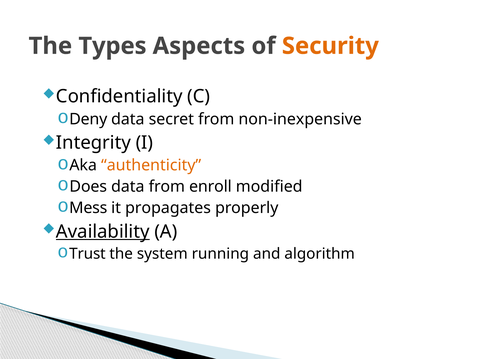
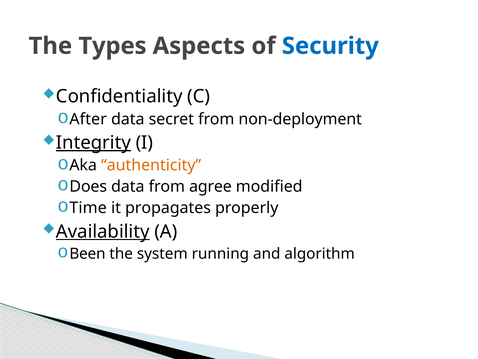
Security colour: orange -> blue
Deny: Deny -> After
non-inexpensive: non-inexpensive -> non-deployment
Integrity underline: none -> present
enroll: enroll -> agree
Mess: Mess -> Time
Trust: Trust -> Been
